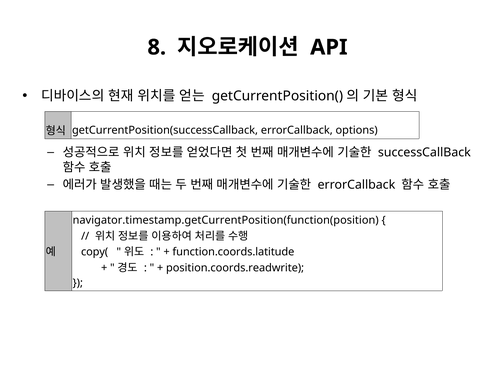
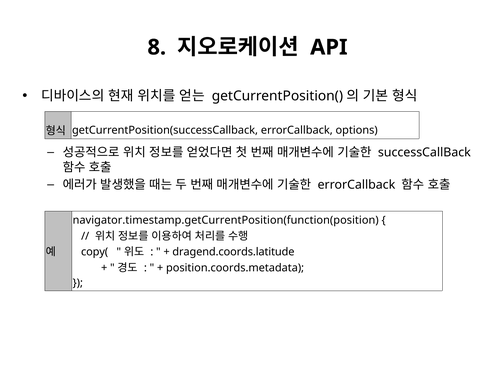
function.coords.latitude: function.coords.latitude -> dragend.coords.latitude
position.coords.readwrite: position.coords.readwrite -> position.coords.metadata
